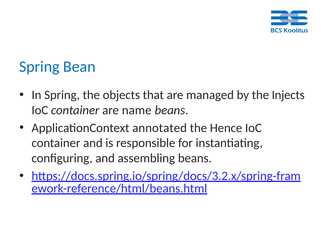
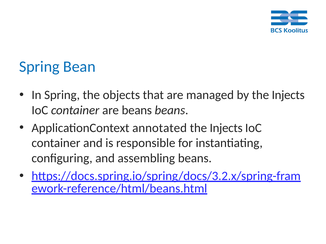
are name: name -> beans
Hence at (226, 128): Hence -> Injects
